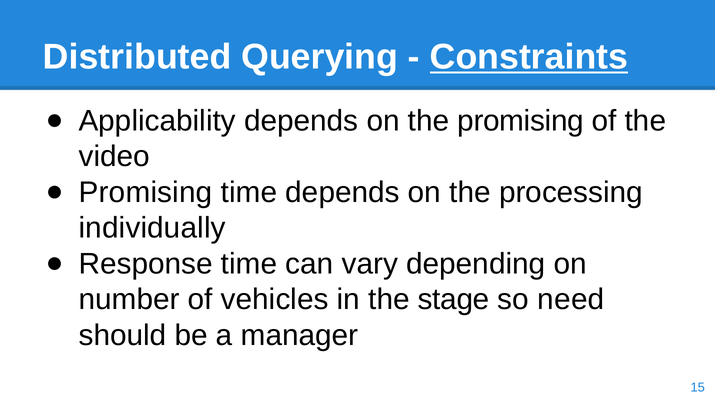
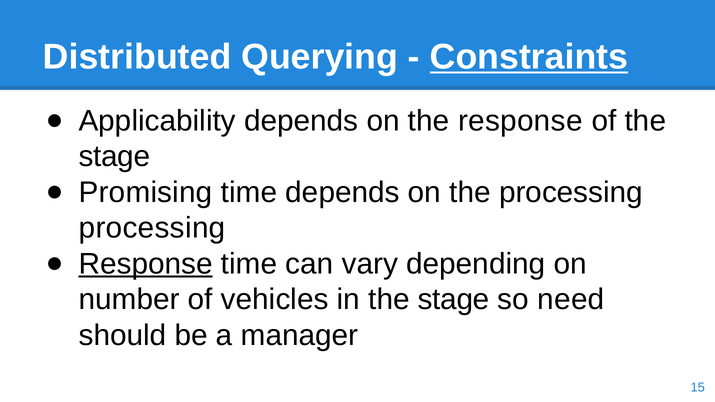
the promising: promising -> response
video at (114, 157): video -> stage
individually at (152, 228): individually -> processing
Response at (146, 264) underline: none -> present
